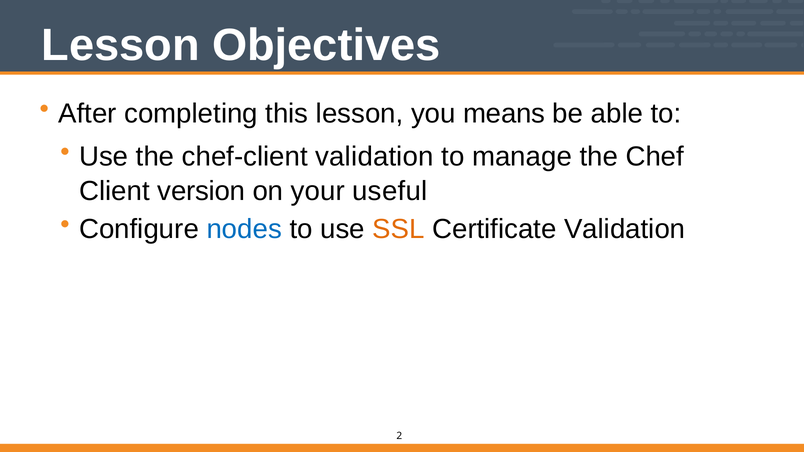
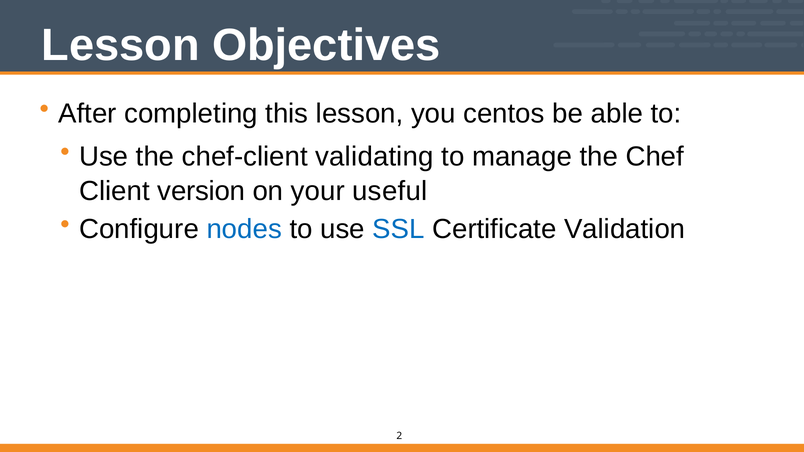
means: means -> centos
chef-client validation: validation -> validating
SSL colour: orange -> blue
